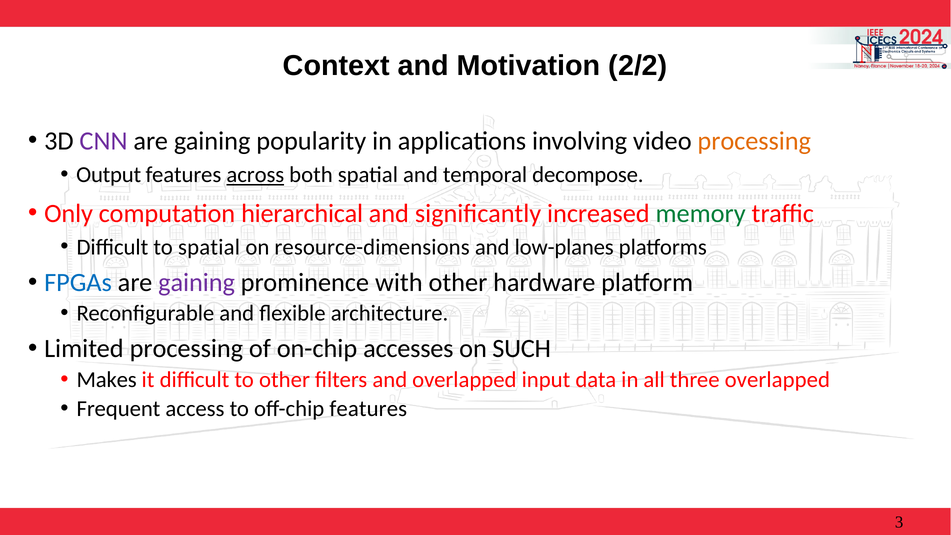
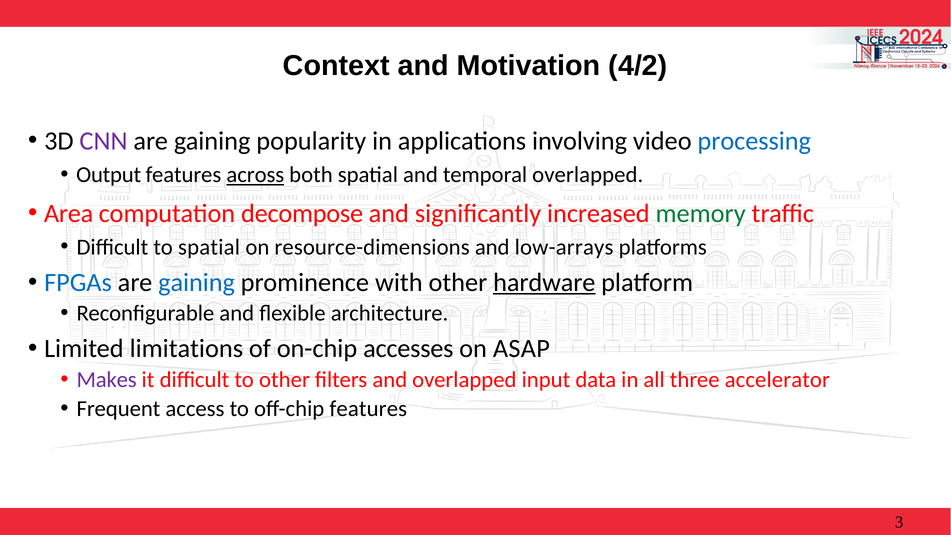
2/2: 2/2 -> 4/2
processing at (754, 141) colour: orange -> blue
temporal decompose: decompose -> overlapped
Only: Only -> Area
hierarchical: hierarchical -> decompose
low-planes: low-planes -> low-arrays
gaining at (197, 282) colour: purple -> blue
hardware underline: none -> present
Limited processing: processing -> limitations
SUCH: SUCH -> ASAP
Makes colour: black -> purple
three overlapped: overlapped -> accelerator
